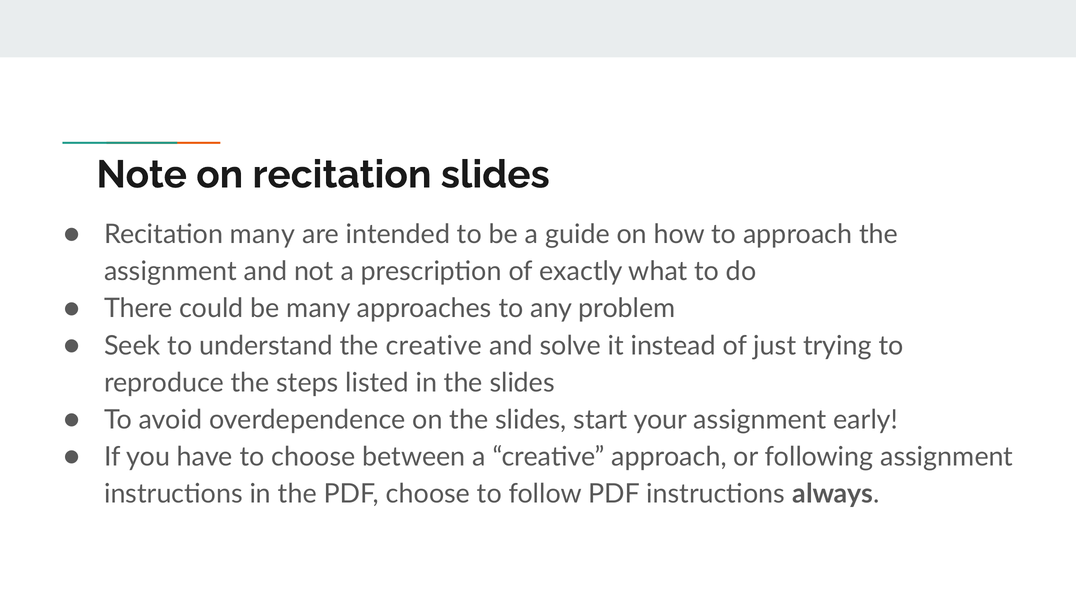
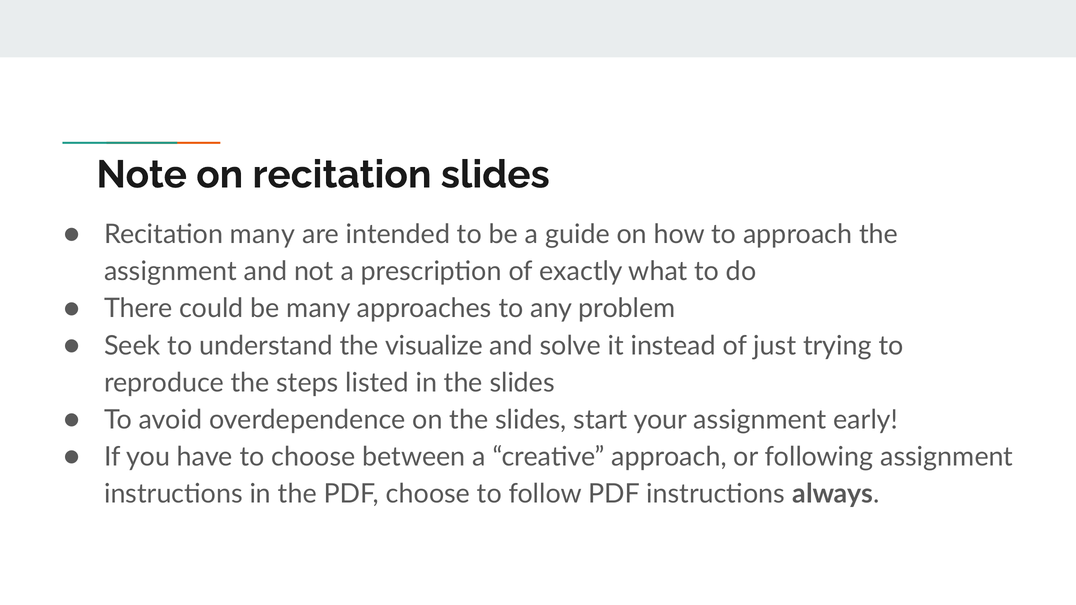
the creative: creative -> visualize
